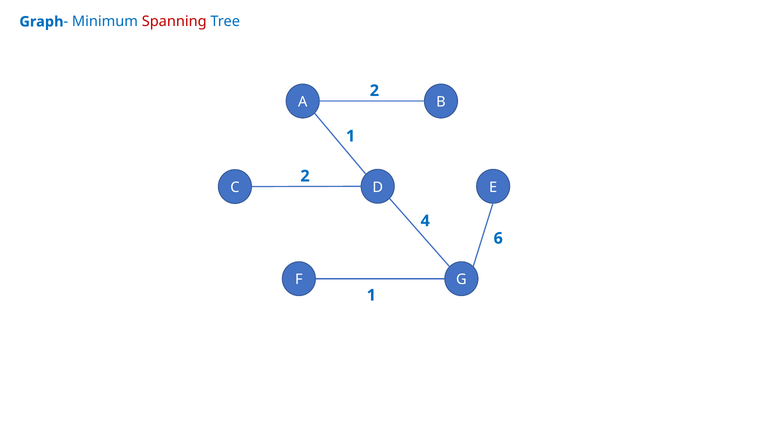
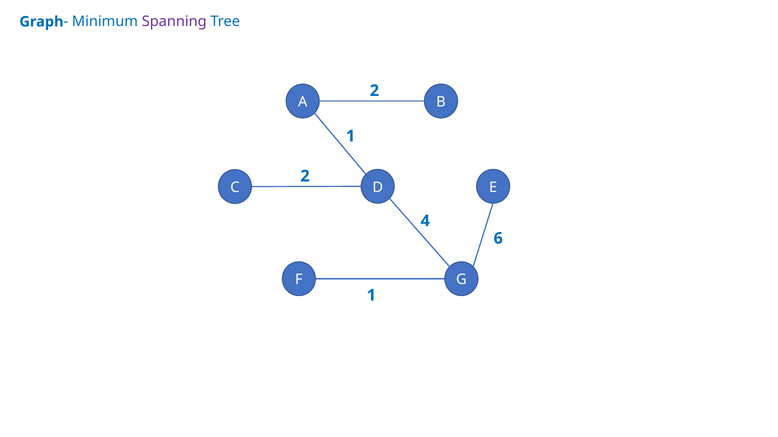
Spanning colour: red -> purple
